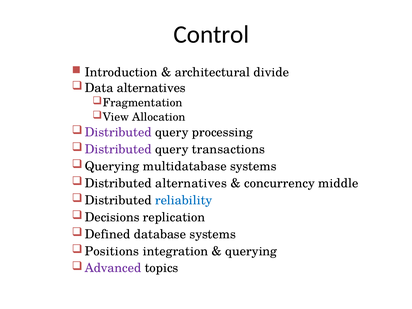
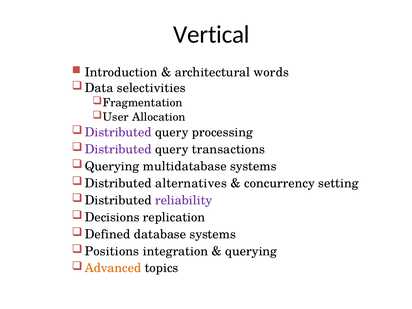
Control: Control -> Vertical
divide: divide -> words
Data alternatives: alternatives -> selectivities
View: View -> User
middle: middle -> setting
reliability colour: blue -> purple
Advanced colour: purple -> orange
